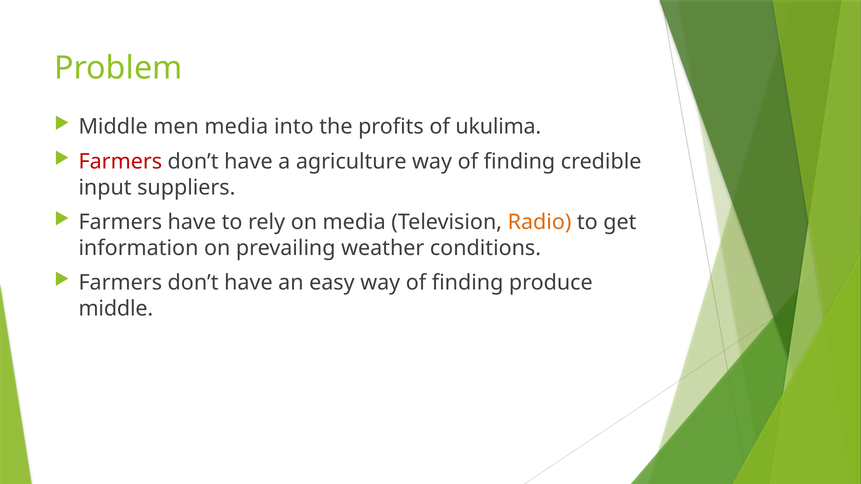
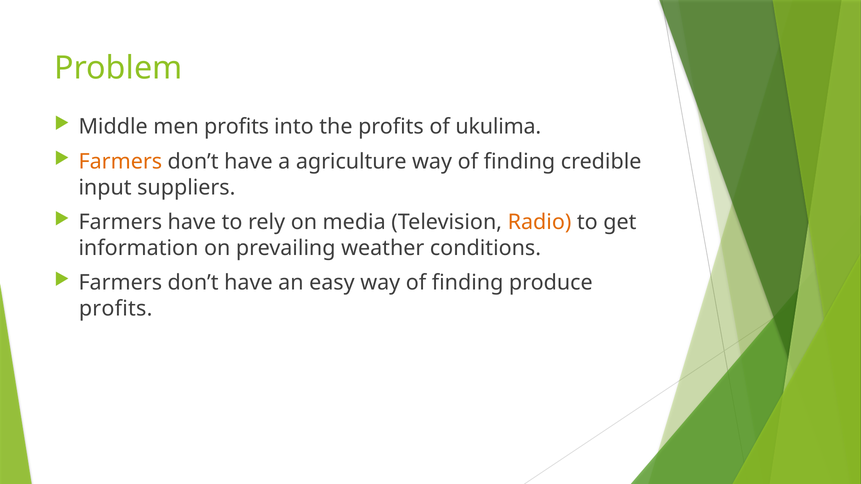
men media: media -> profits
Farmers at (120, 162) colour: red -> orange
middle at (116, 309): middle -> profits
